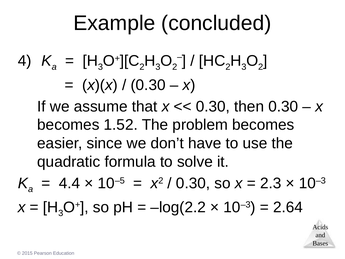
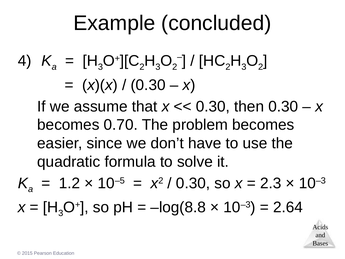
1.52: 1.52 -> 0.70
4.4: 4.4 -> 1.2
log(2.2: log(2.2 -> log(8.8
